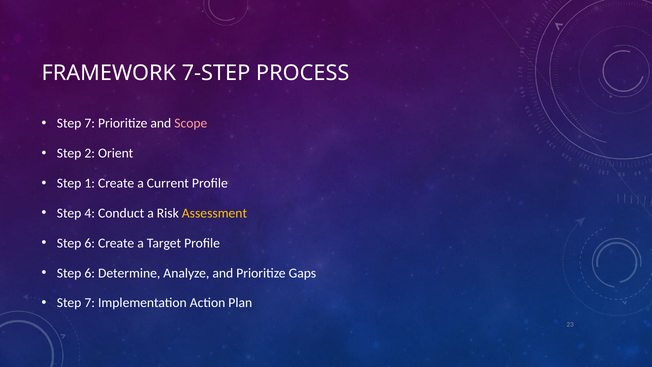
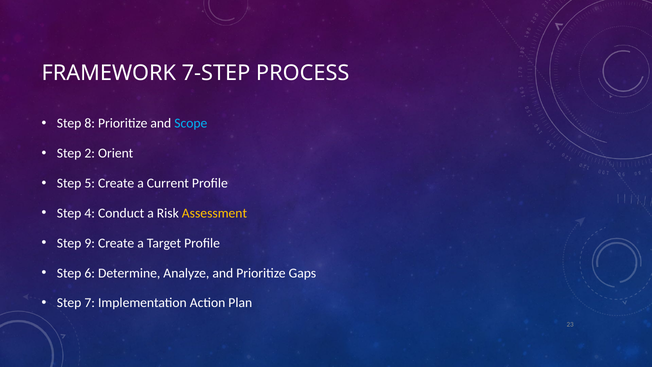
7 at (90, 123): 7 -> 8
Scope colour: pink -> light blue
1: 1 -> 5
6 at (90, 243): 6 -> 9
